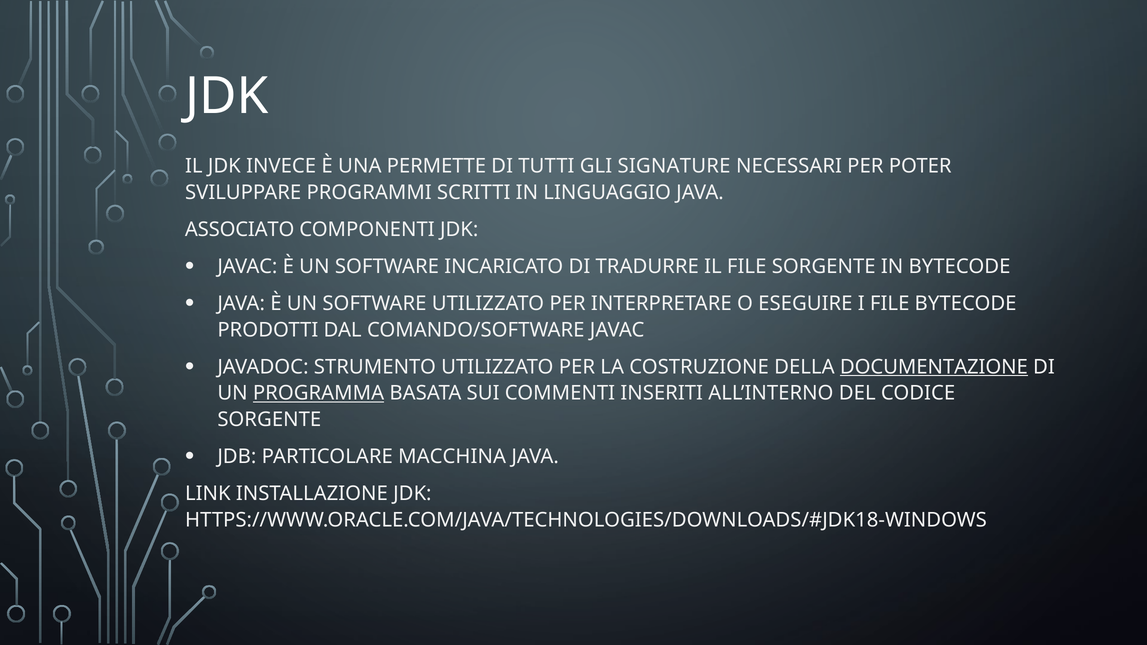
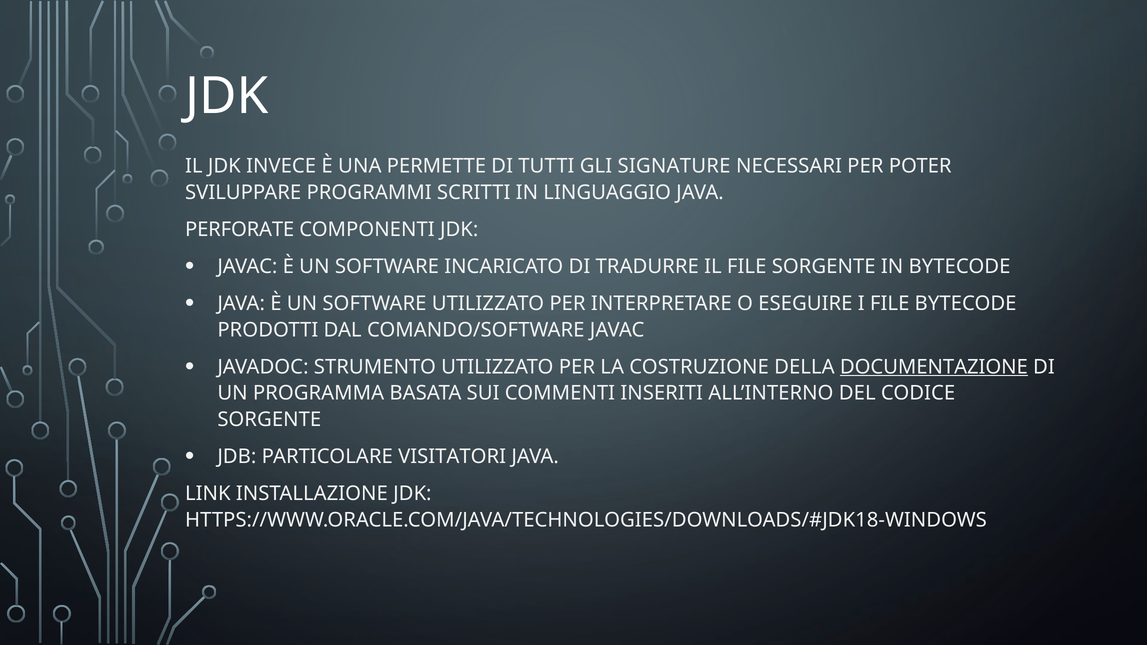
ASSOCIATO: ASSOCIATO -> PERFORATE
PROGRAMMA underline: present -> none
MACCHINA: MACCHINA -> VISITATORI
